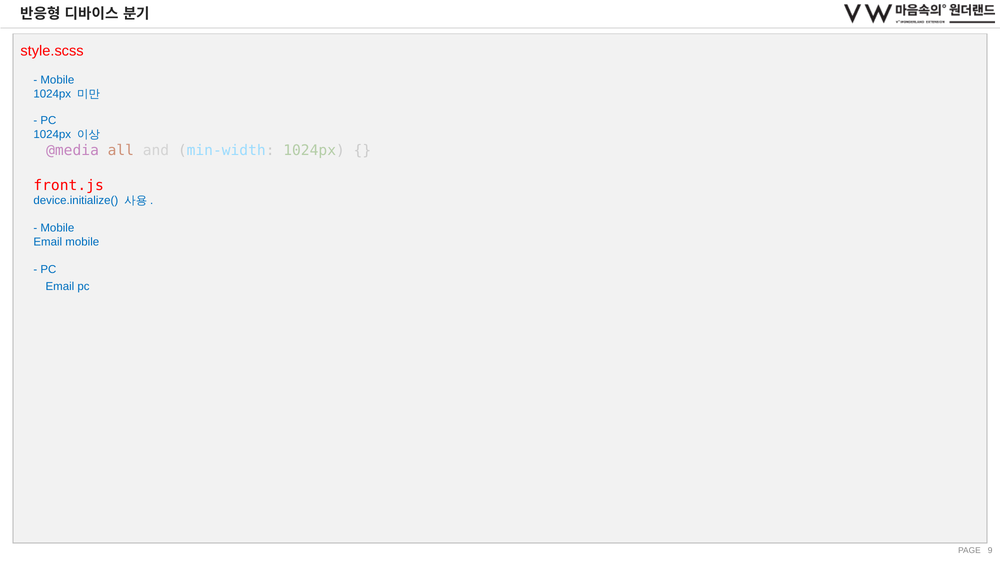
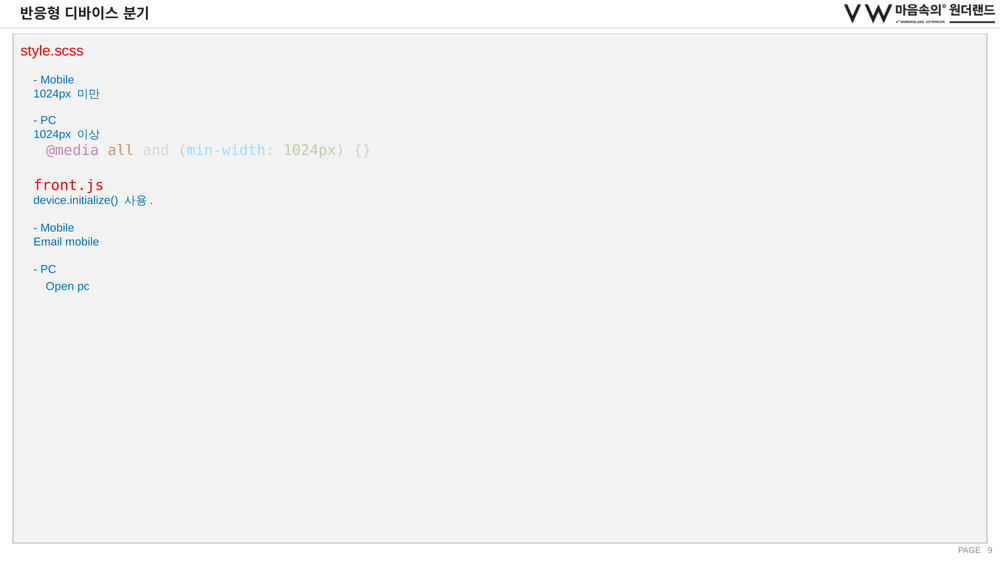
Email at (60, 287): Email -> Open
